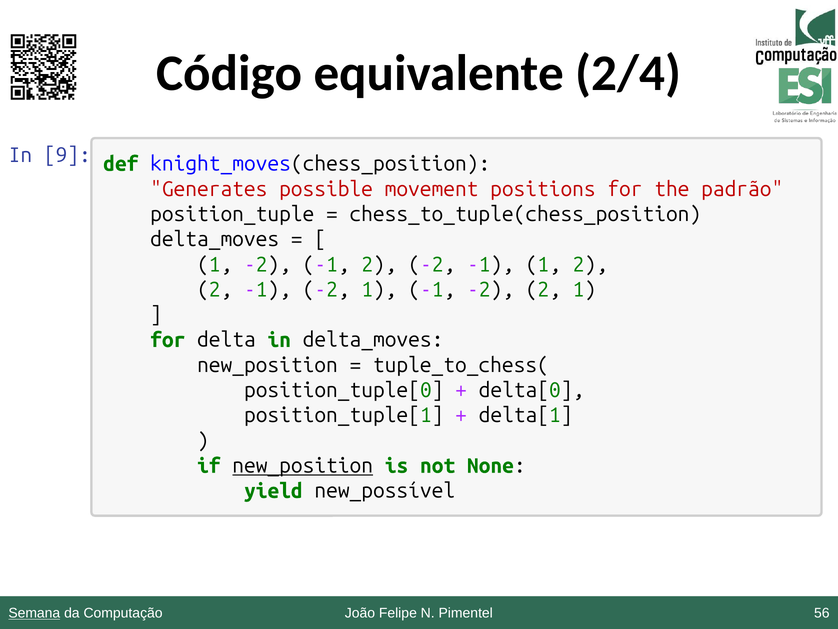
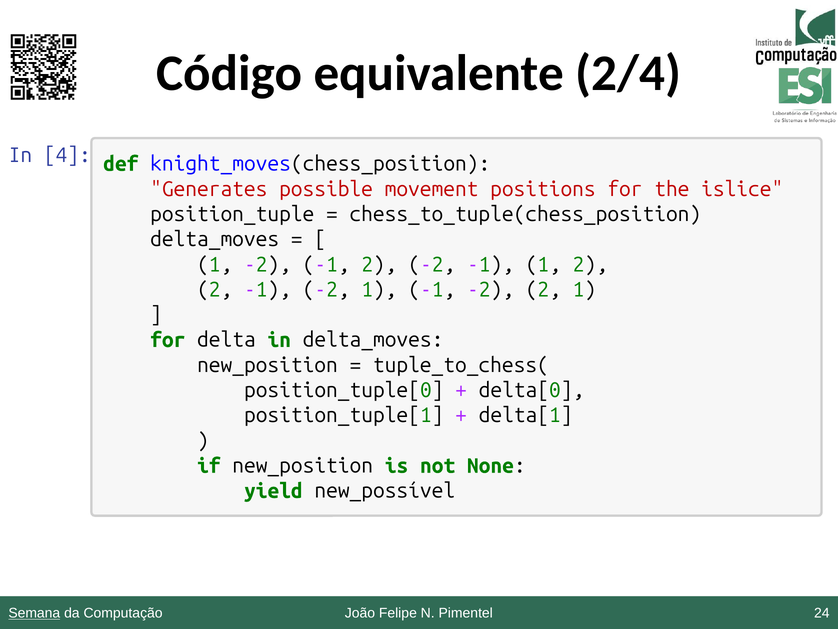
9: 9 -> 4
padrão: padrão -> islice
new_position at (303, 466) underline: present -> none
56: 56 -> 24
